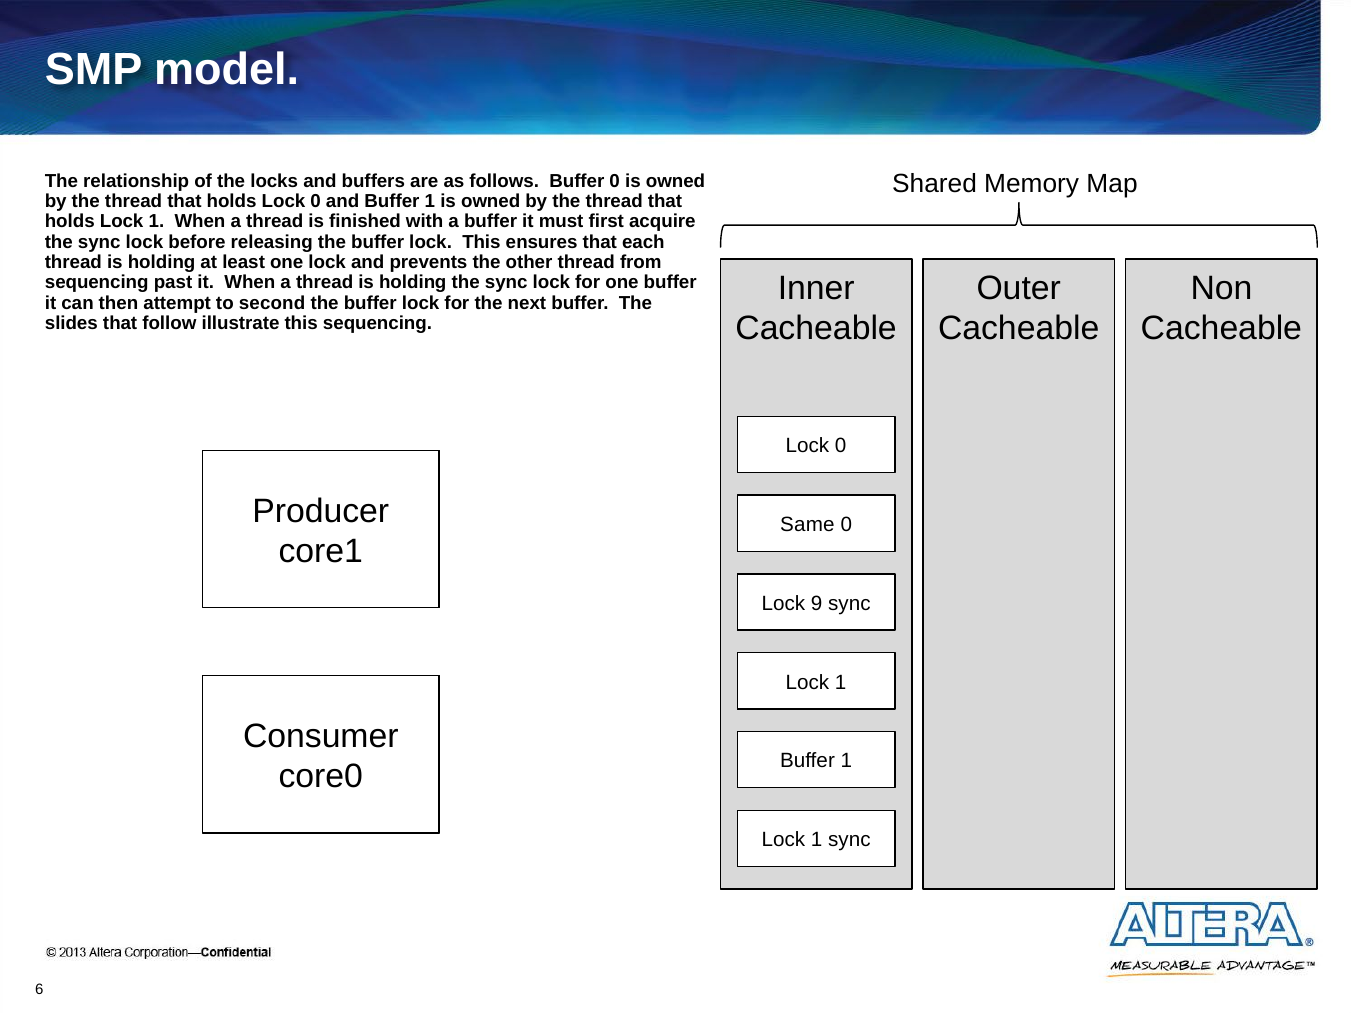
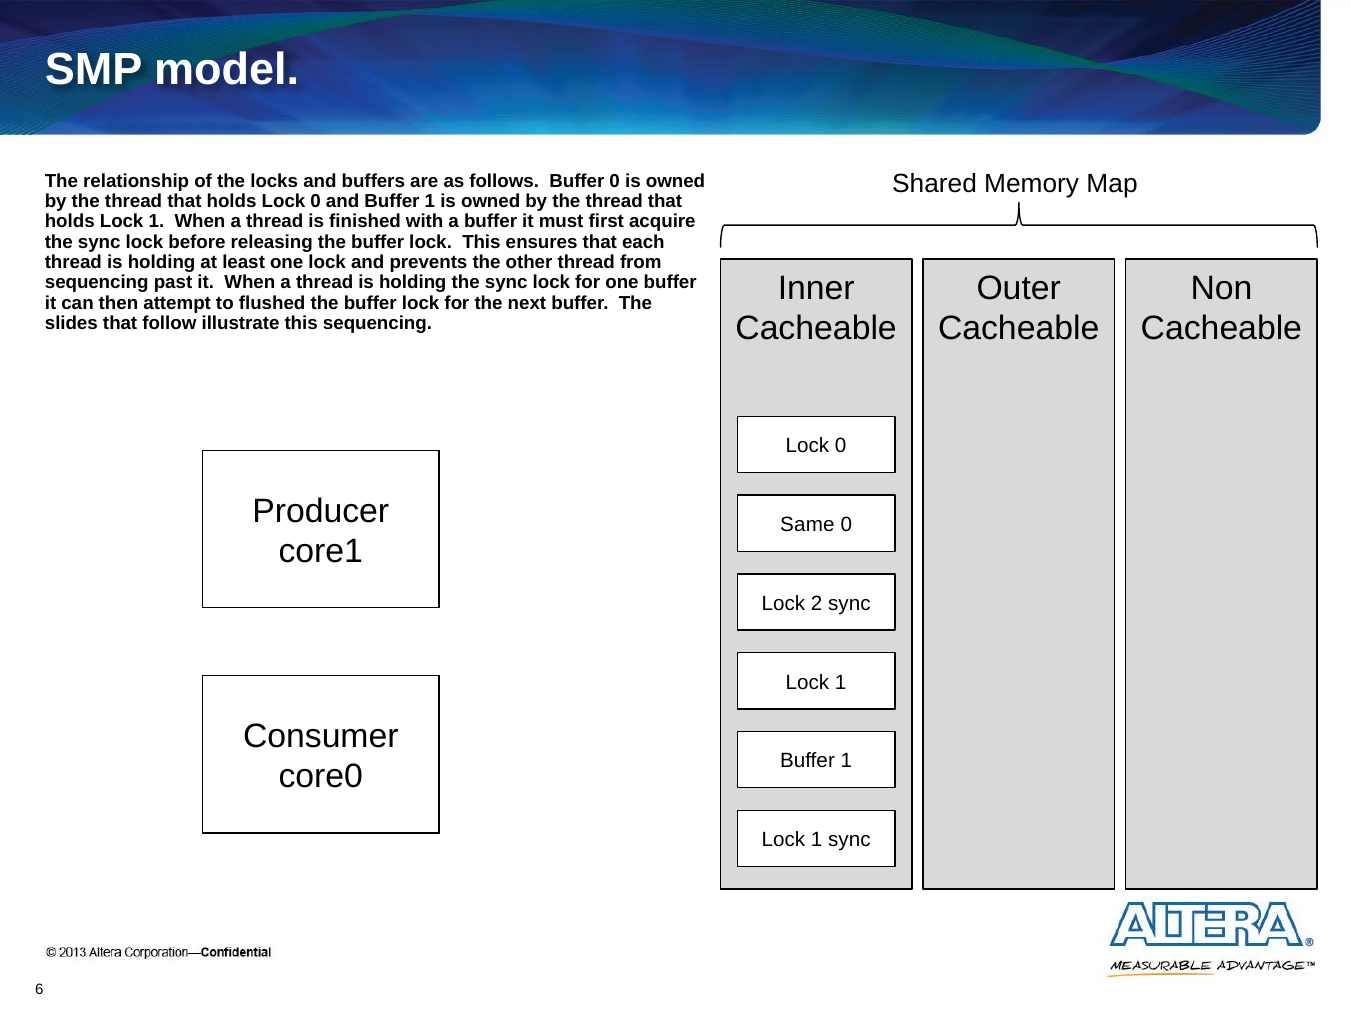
second: second -> flushed
9: 9 -> 2
